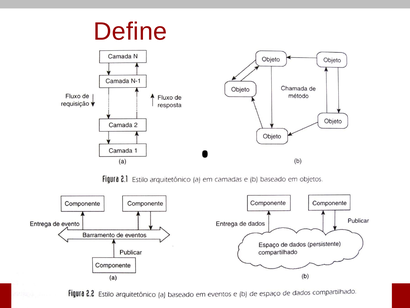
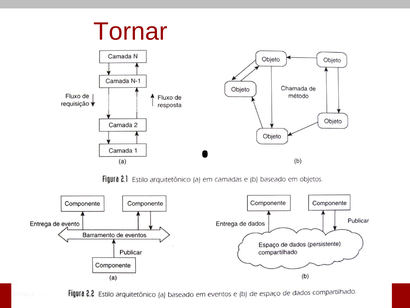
Define: Define -> Tornar
